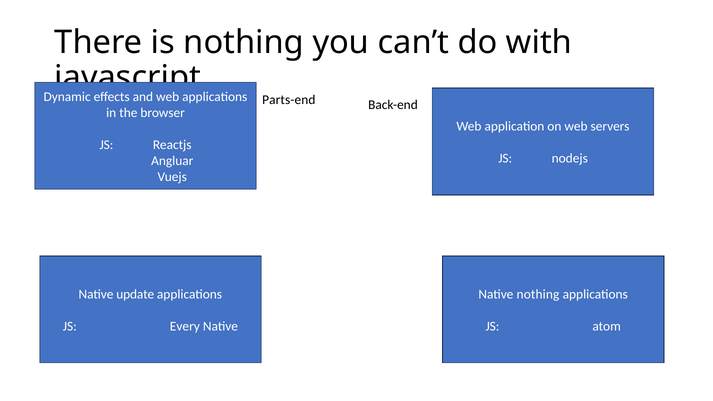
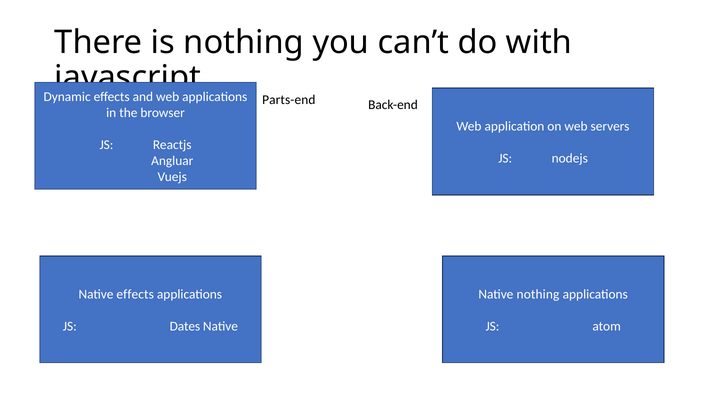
Native update: update -> effects
Every: Every -> Dates
